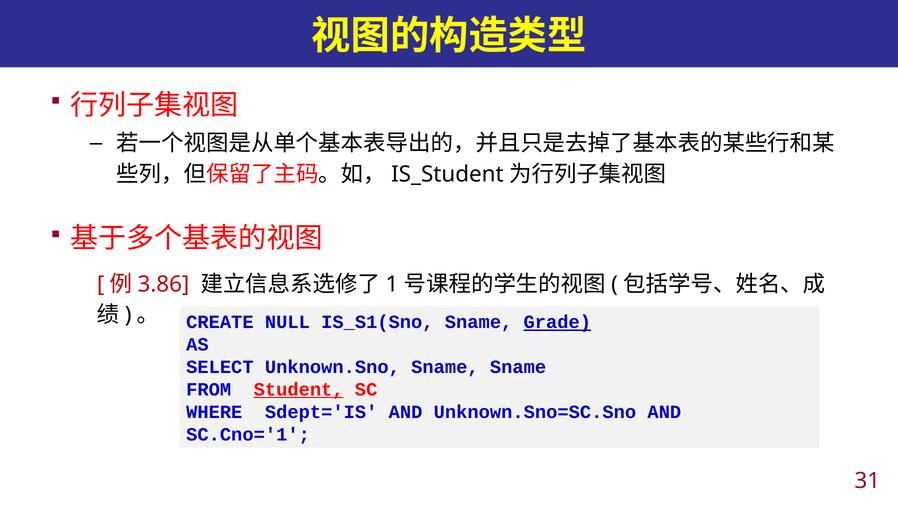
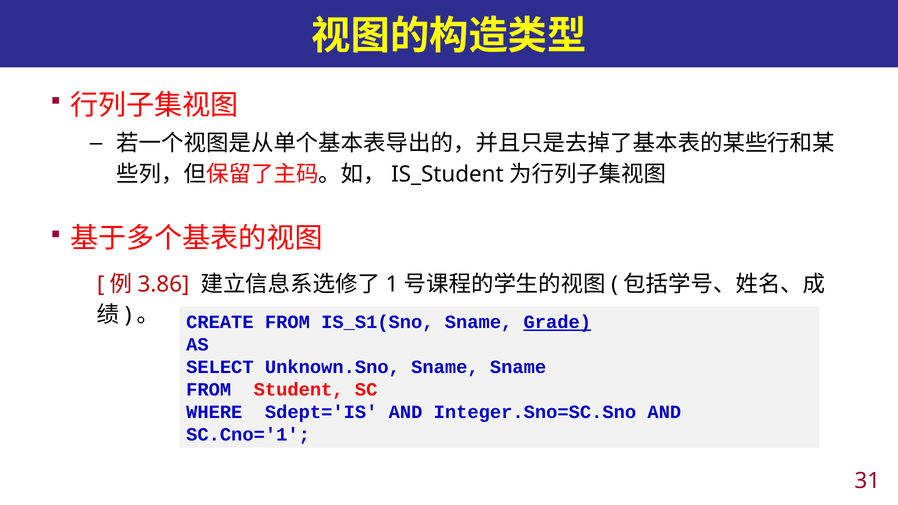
CREATE NULL: NULL -> FROM
Student underline: present -> none
Unknown.Sno=SC.Sno: Unknown.Sno=SC.Sno -> Integer.Sno=SC.Sno
